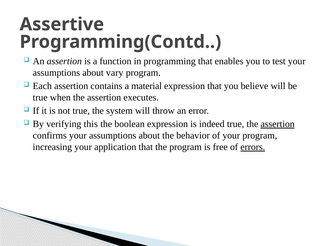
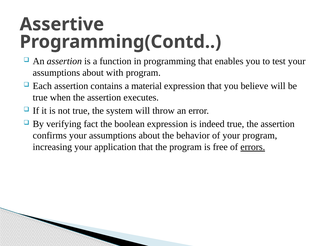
vary: vary -> with
this: this -> fact
assertion at (278, 124) underline: present -> none
